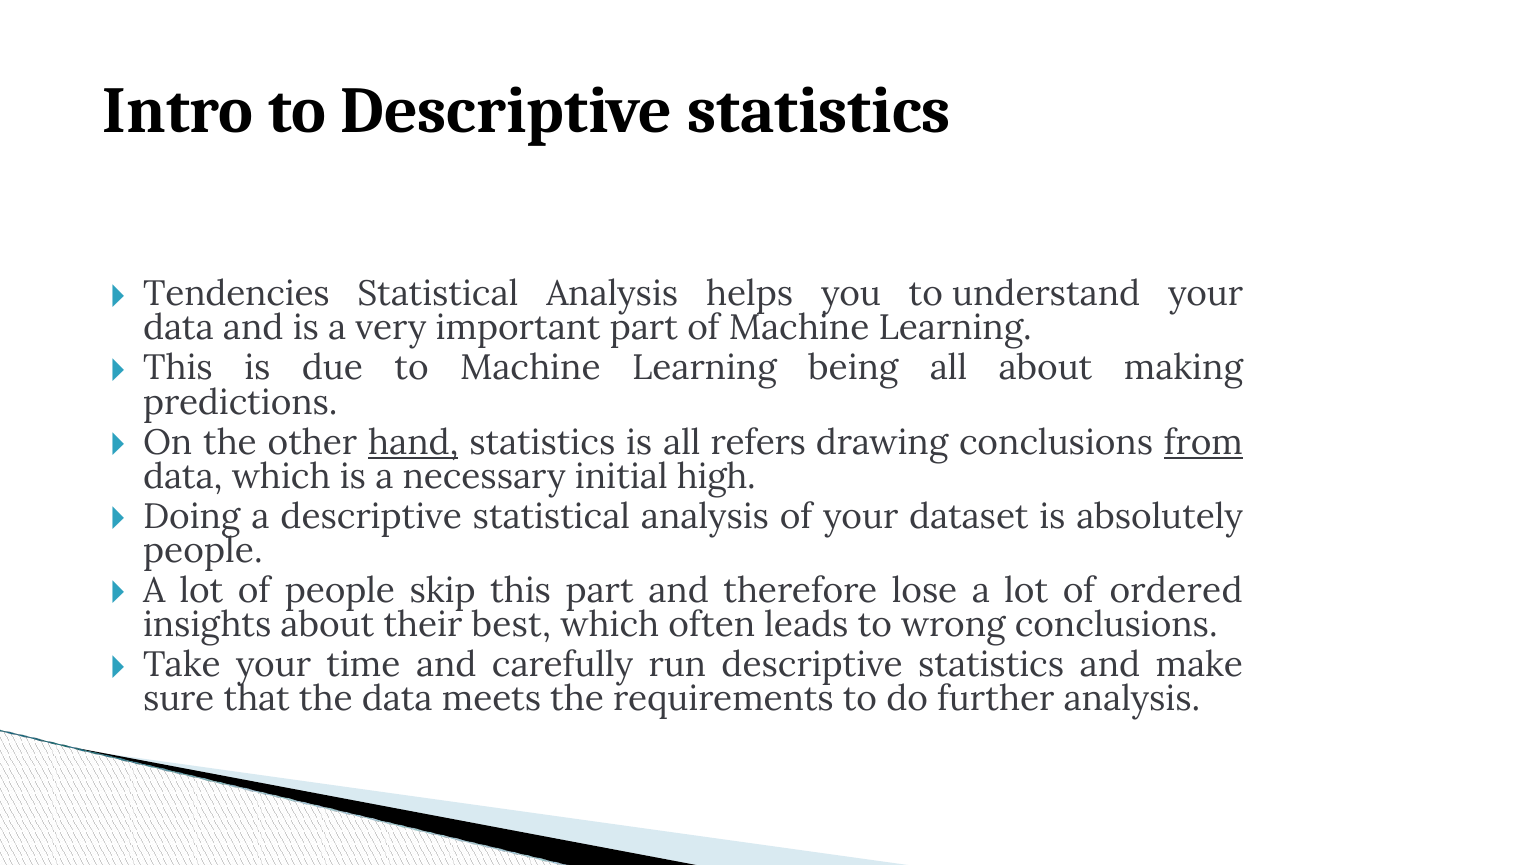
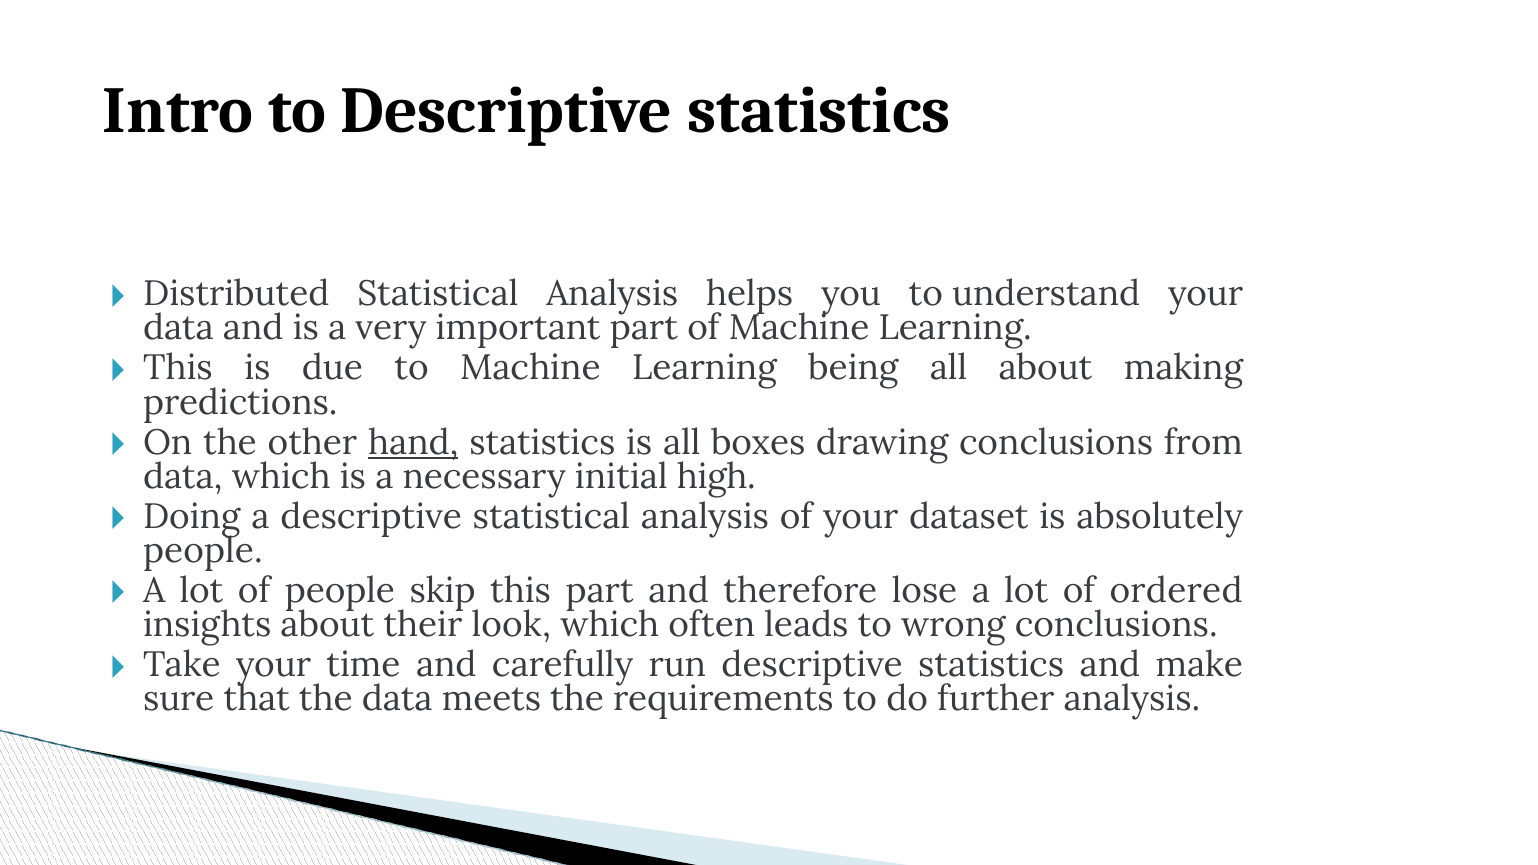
Tendencies: Tendencies -> Distributed
refers: refers -> boxes
from underline: present -> none
best: best -> look
